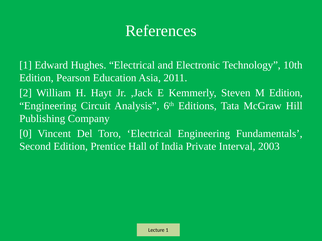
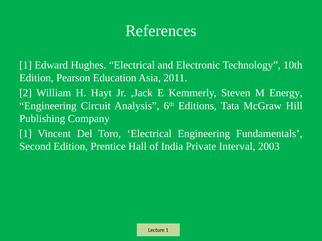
M Edition: Edition -> Energy
0 at (26, 134): 0 -> 1
